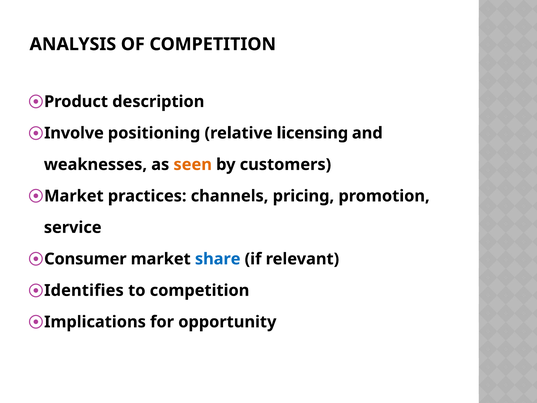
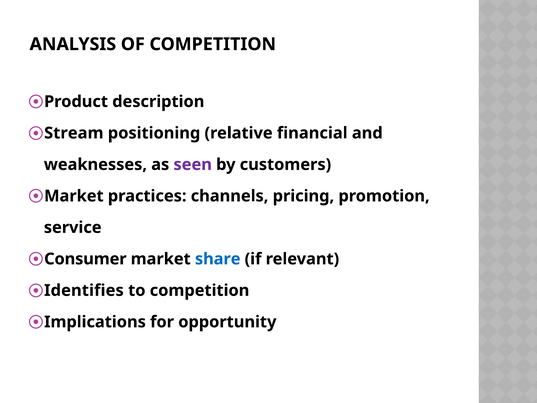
Involve: Involve -> Stream
licensing: licensing -> financial
seen colour: orange -> purple
